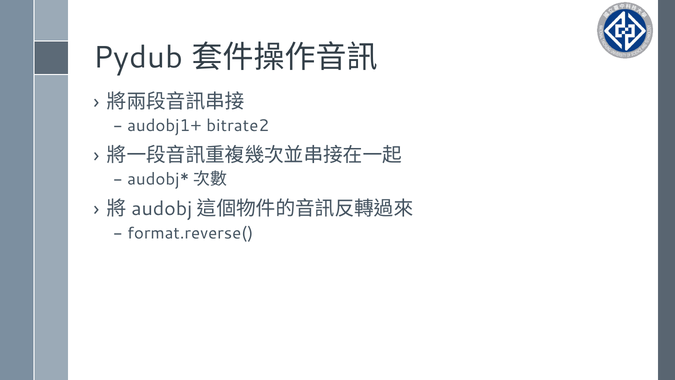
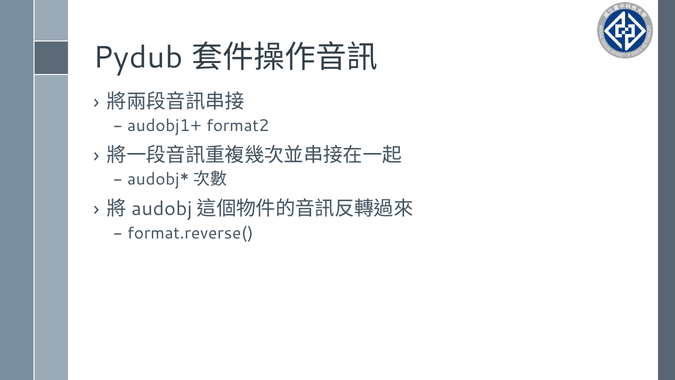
bitrate2: bitrate2 -> format2
